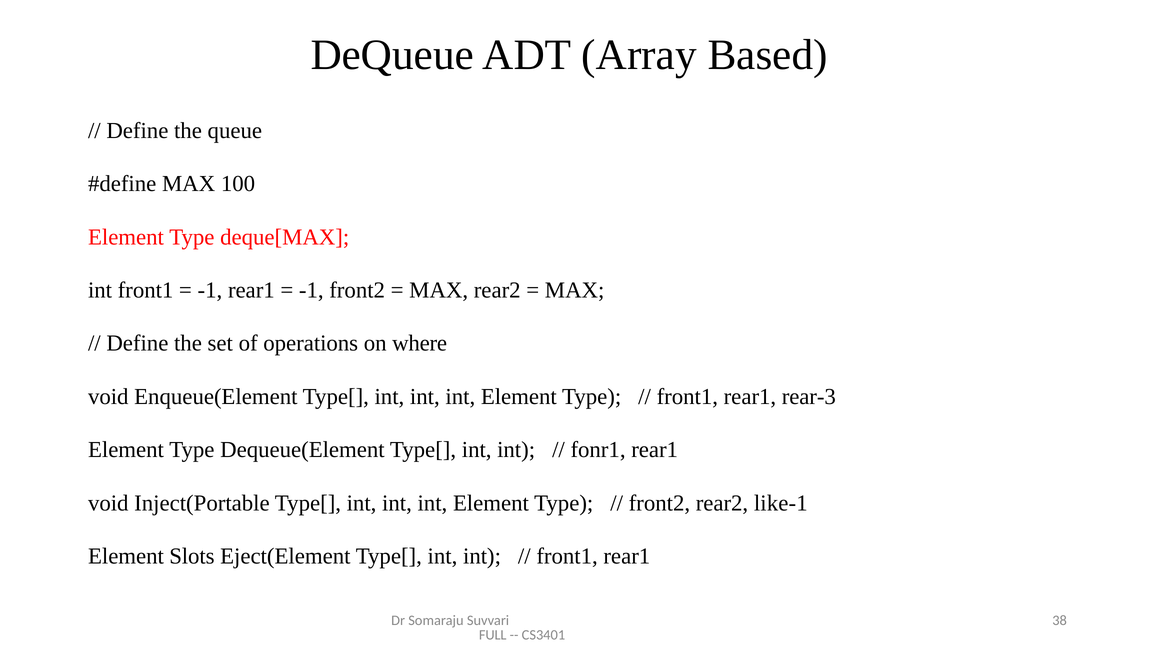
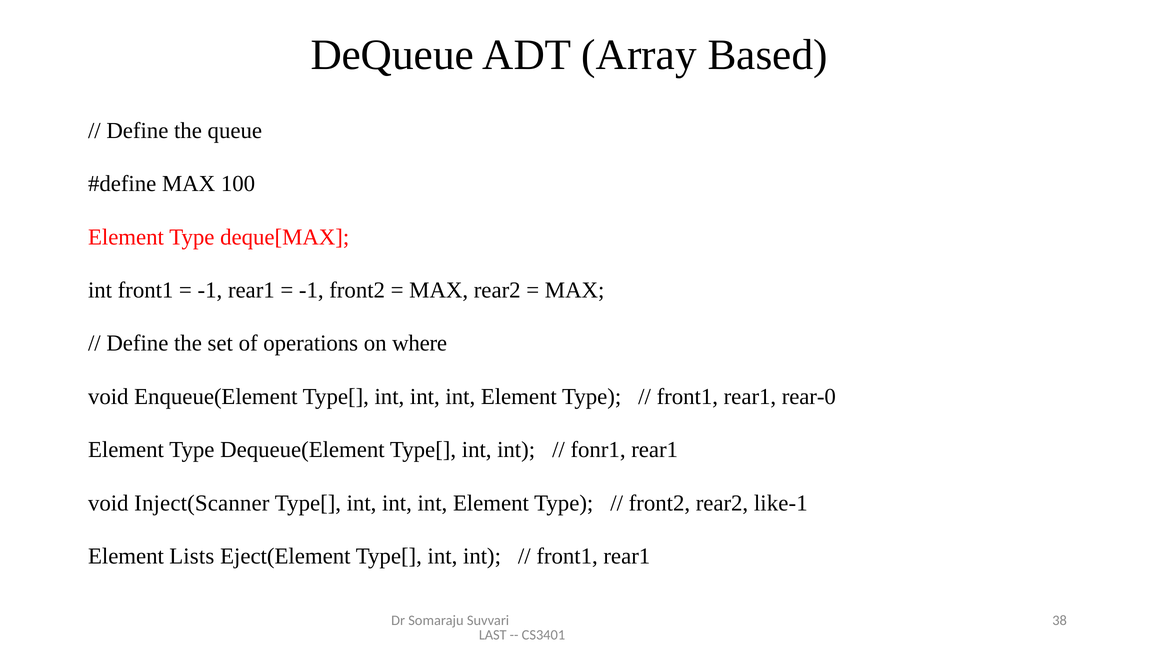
rear-3: rear-3 -> rear-0
Inject(Portable: Inject(Portable -> Inject(Scanner
Slots: Slots -> Lists
FULL: FULL -> LAST
